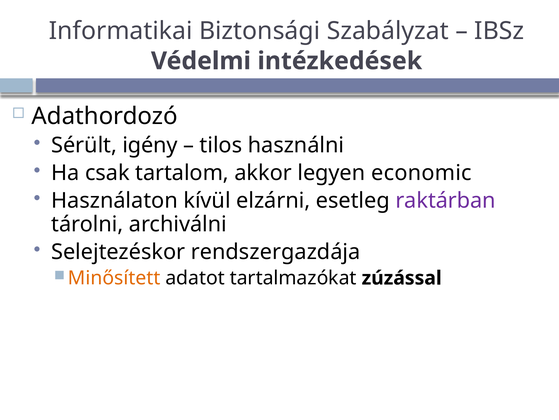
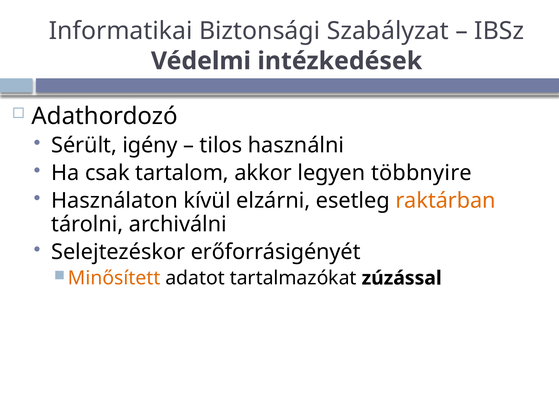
economic: economic -> többnyire
raktárban colour: purple -> orange
rendszergazdája: rendszergazdája -> erőforrásigényét
